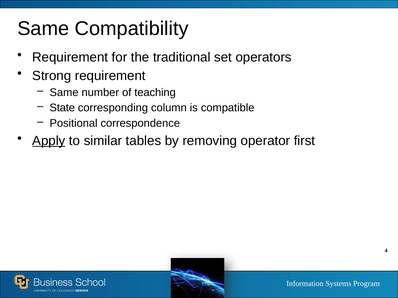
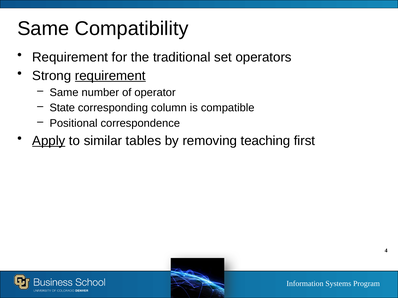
requirement at (110, 76) underline: none -> present
teaching: teaching -> operator
operator: operator -> teaching
